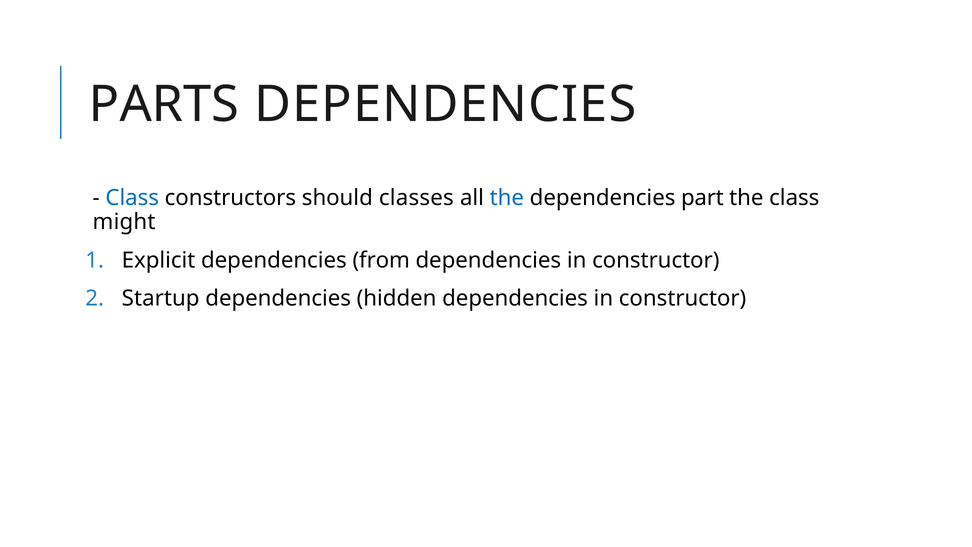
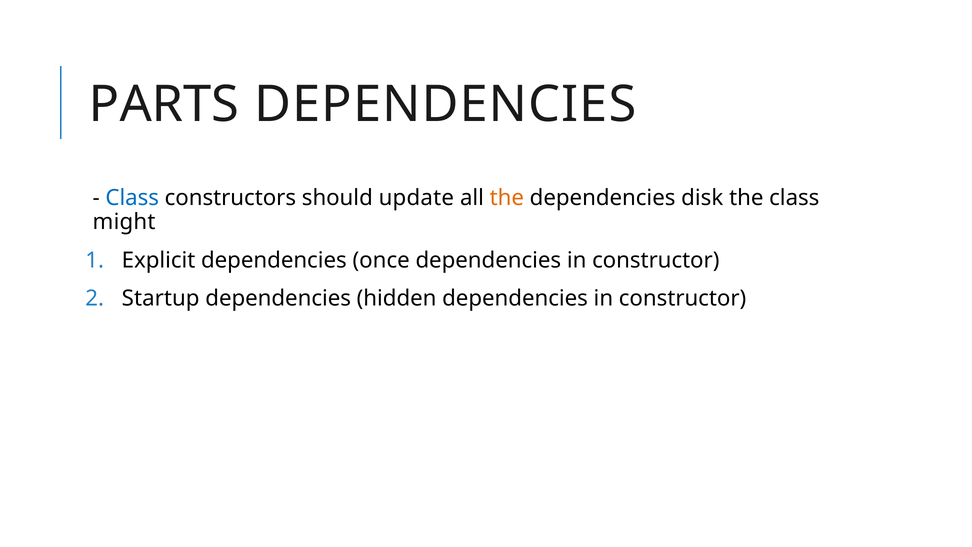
classes: classes -> update
the at (507, 198) colour: blue -> orange
part: part -> disk
from: from -> once
